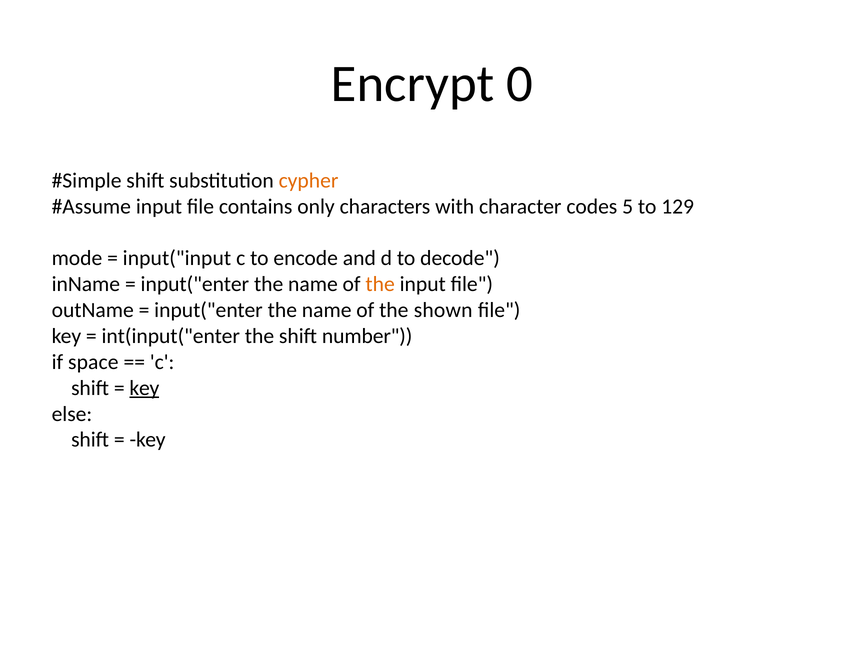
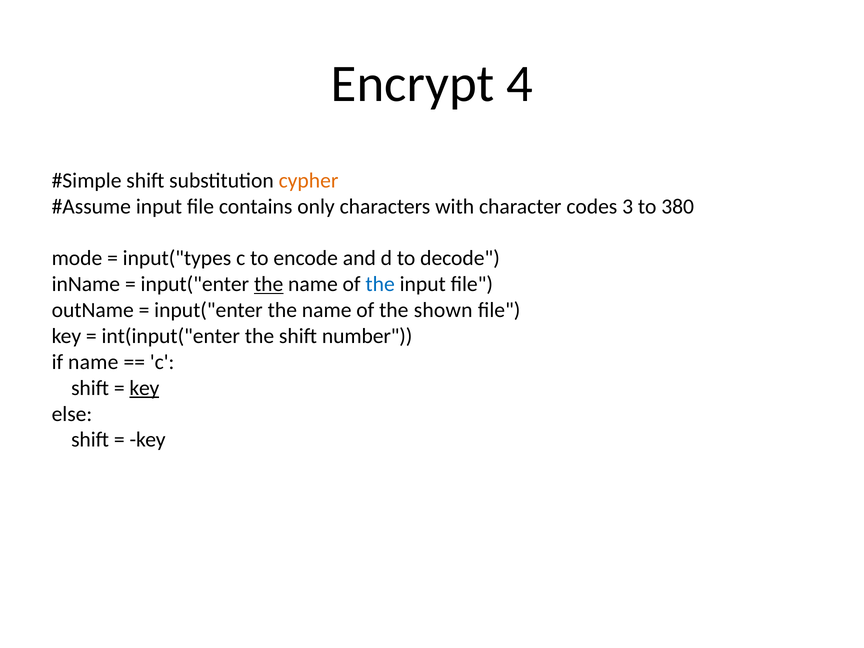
0: 0 -> 4
5: 5 -> 3
129: 129 -> 380
input("input: input("input -> input("types
the at (269, 284) underline: none -> present
the at (380, 284) colour: orange -> blue
if space: space -> name
